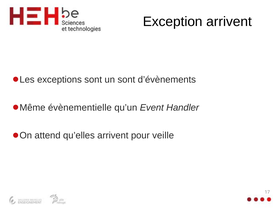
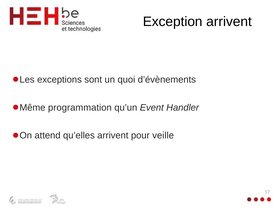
un sont: sont -> quoi
évènementielle: évènementielle -> programmation
